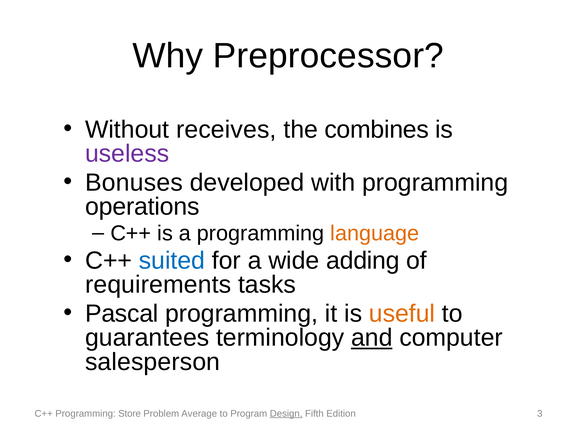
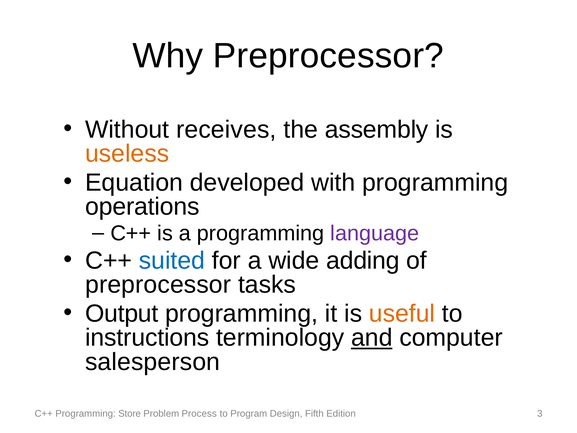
combines: combines -> assembly
useless colour: purple -> orange
Bonuses: Bonuses -> Equation
language colour: orange -> purple
requirements at (158, 285): requirements -> preprocessor
Pascal: Pascal -> Output
guarantees: guarantees -> instructions
Average: Average -> Process
Design underline: present -> none
